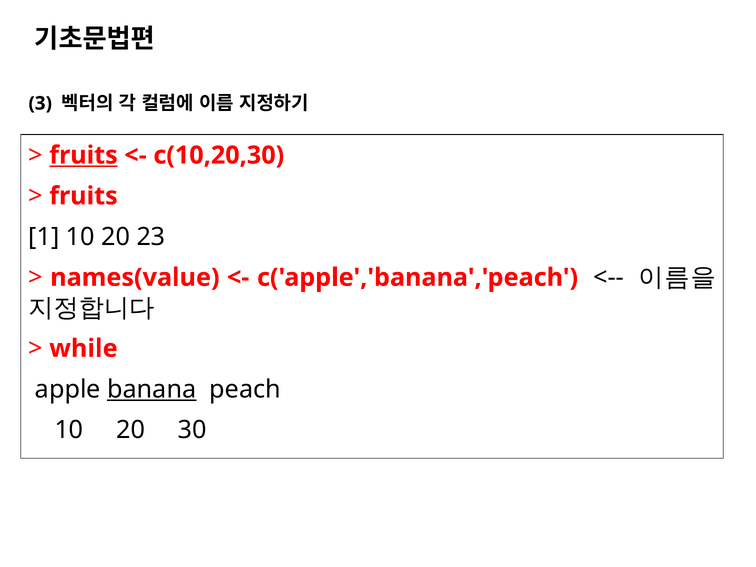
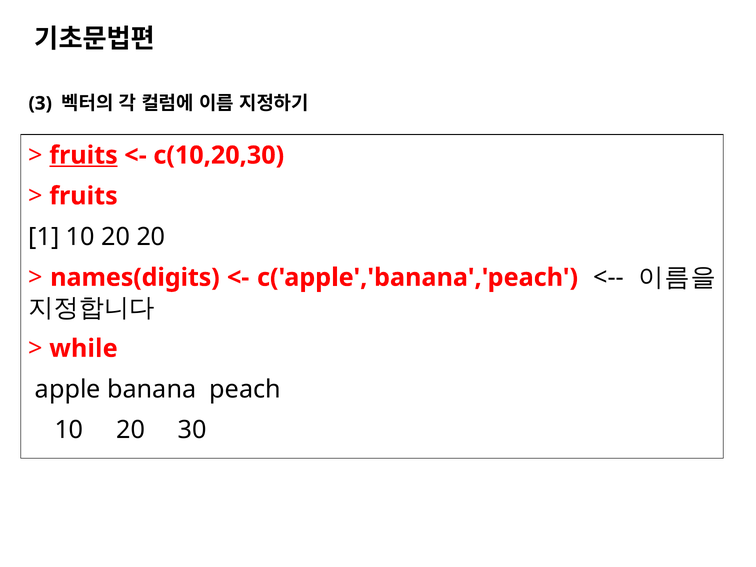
20 23: 23 -> 20
names(value: names(value -> names(digits
banana underline: present -> none
